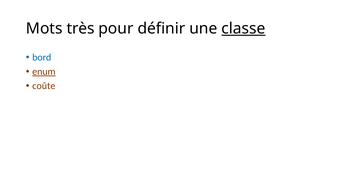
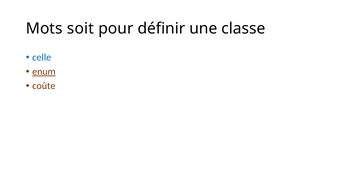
très: très -> soit
classe underline: present -> none
bord: bord -> celle
